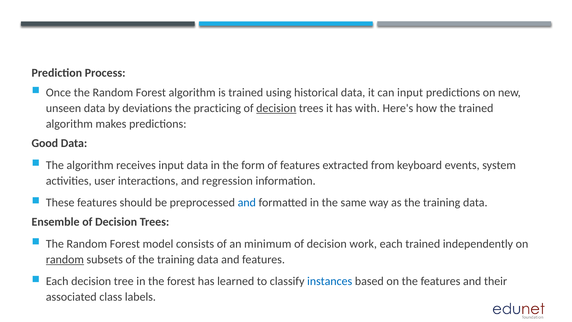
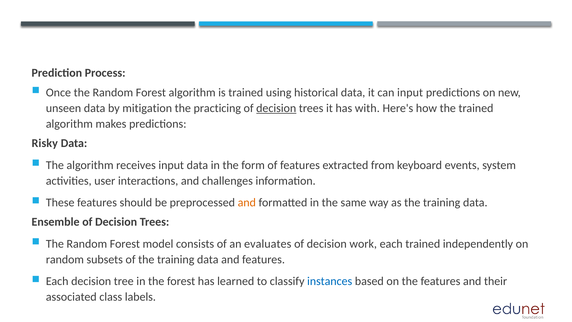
deviations: deviations -> mitigation
Good: Good -> Risky
regression: regression -> challenges
and at (247, 202) colour: blue -> orange
minimum: minimum -> evaluates
random at (65, 259) underline: present -> none
